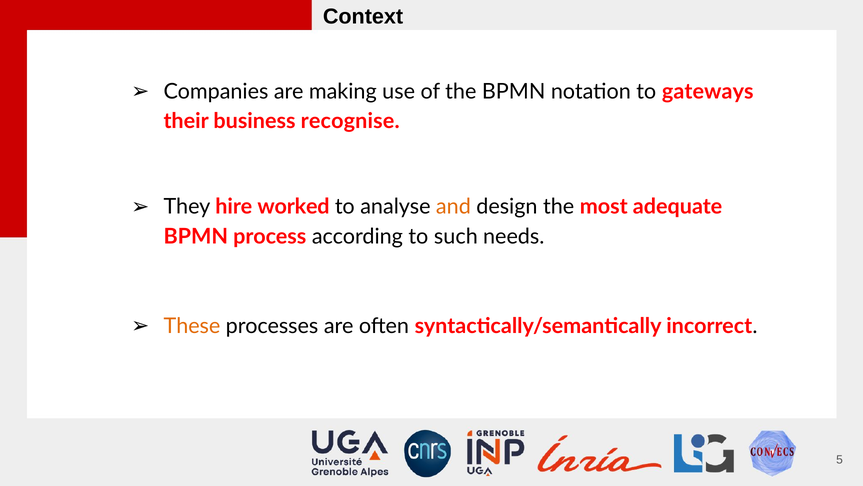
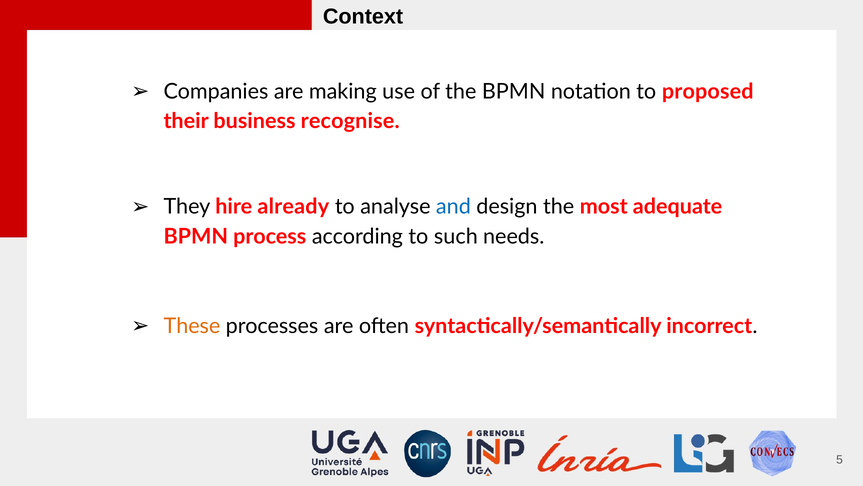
gateways: gateways -> proposed
worked: worked -> already
and colour: orange -> blue
